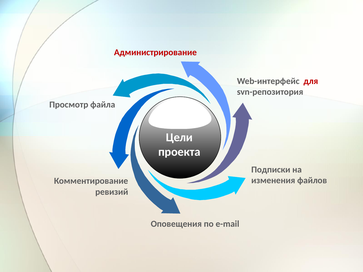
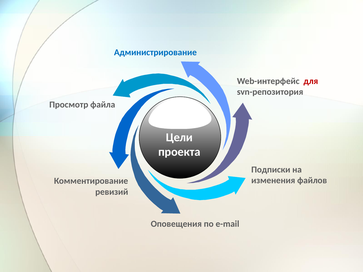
Администрирование colour: red -> blue
